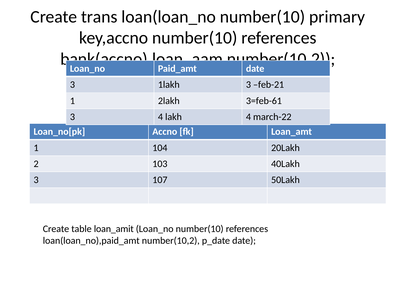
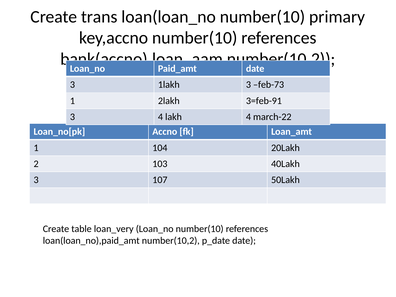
feb-21: feb-21 -> feb-73
3=feb-61: 3=feb-61 -> 3=feb-91
loan_amit: loan_amit -> loan_very
